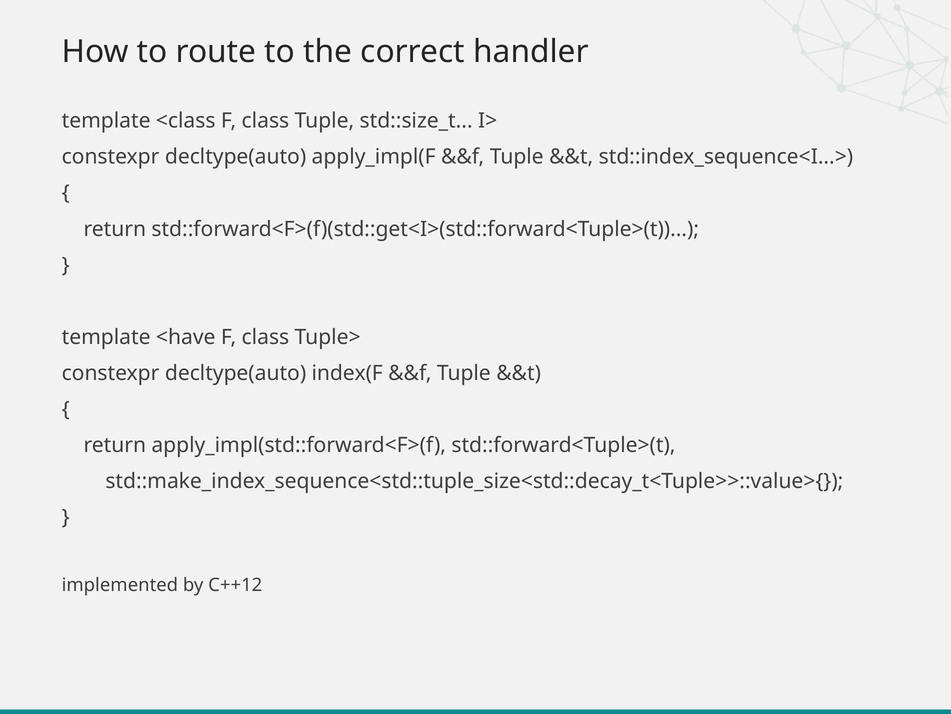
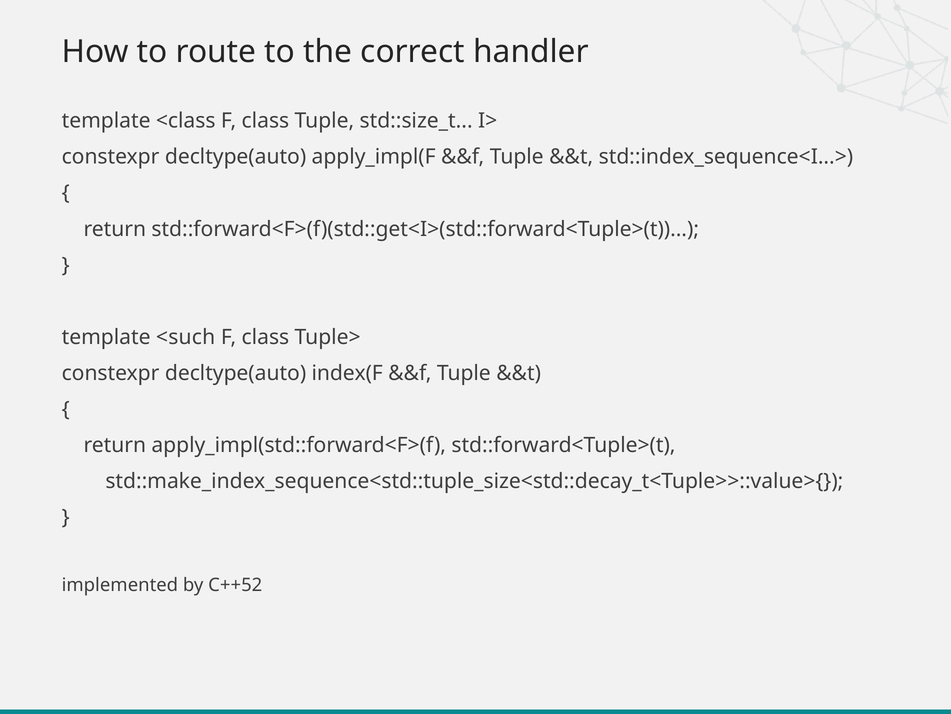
<have: <have -> <such
C++12: C++12 -> C++52
